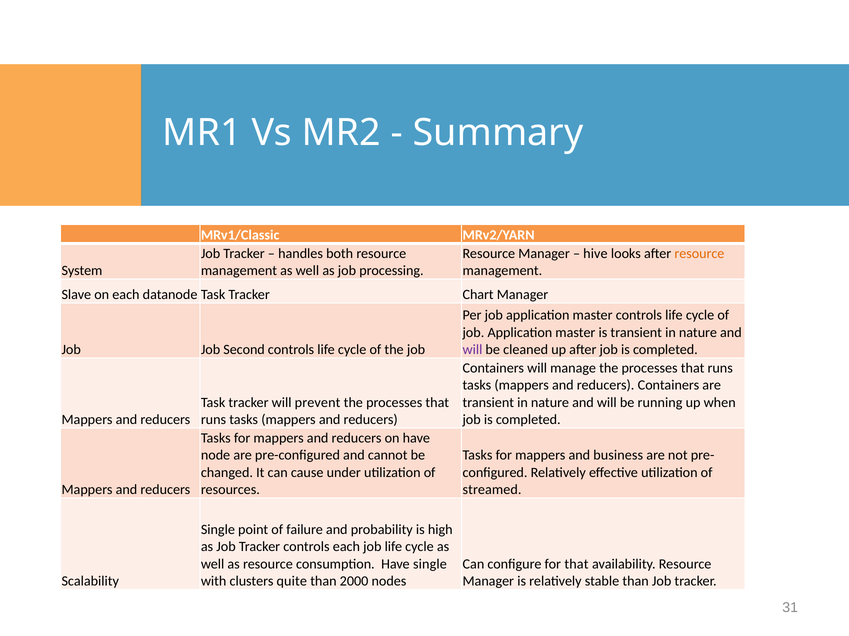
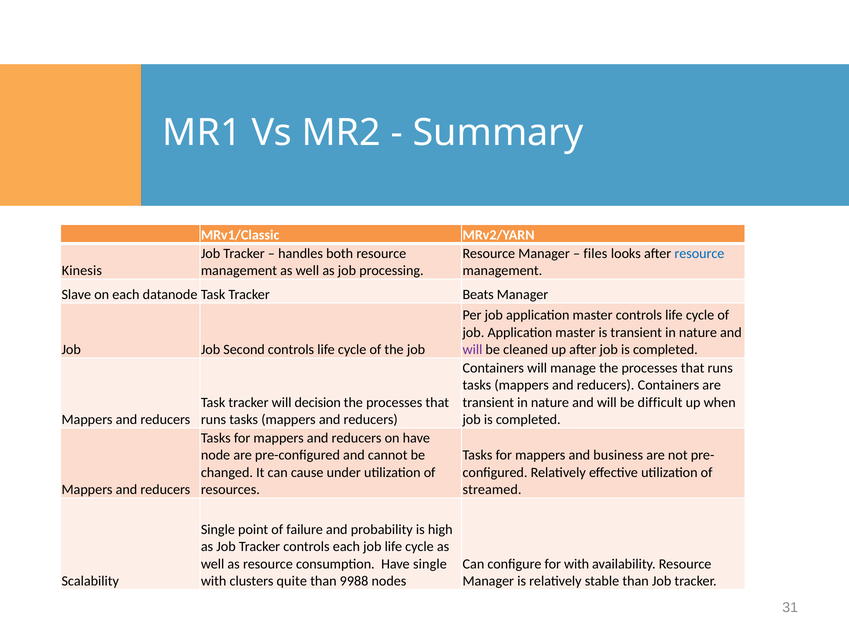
hive: hive -> files
resource at (699, 254) colour: orange -> blue
System: System -> Kinesis
Chart: Chart -> Beats
prevent: prevent -> decision
running: running -> difficult
for that: that -> with
2000: 2000 -> 9988
